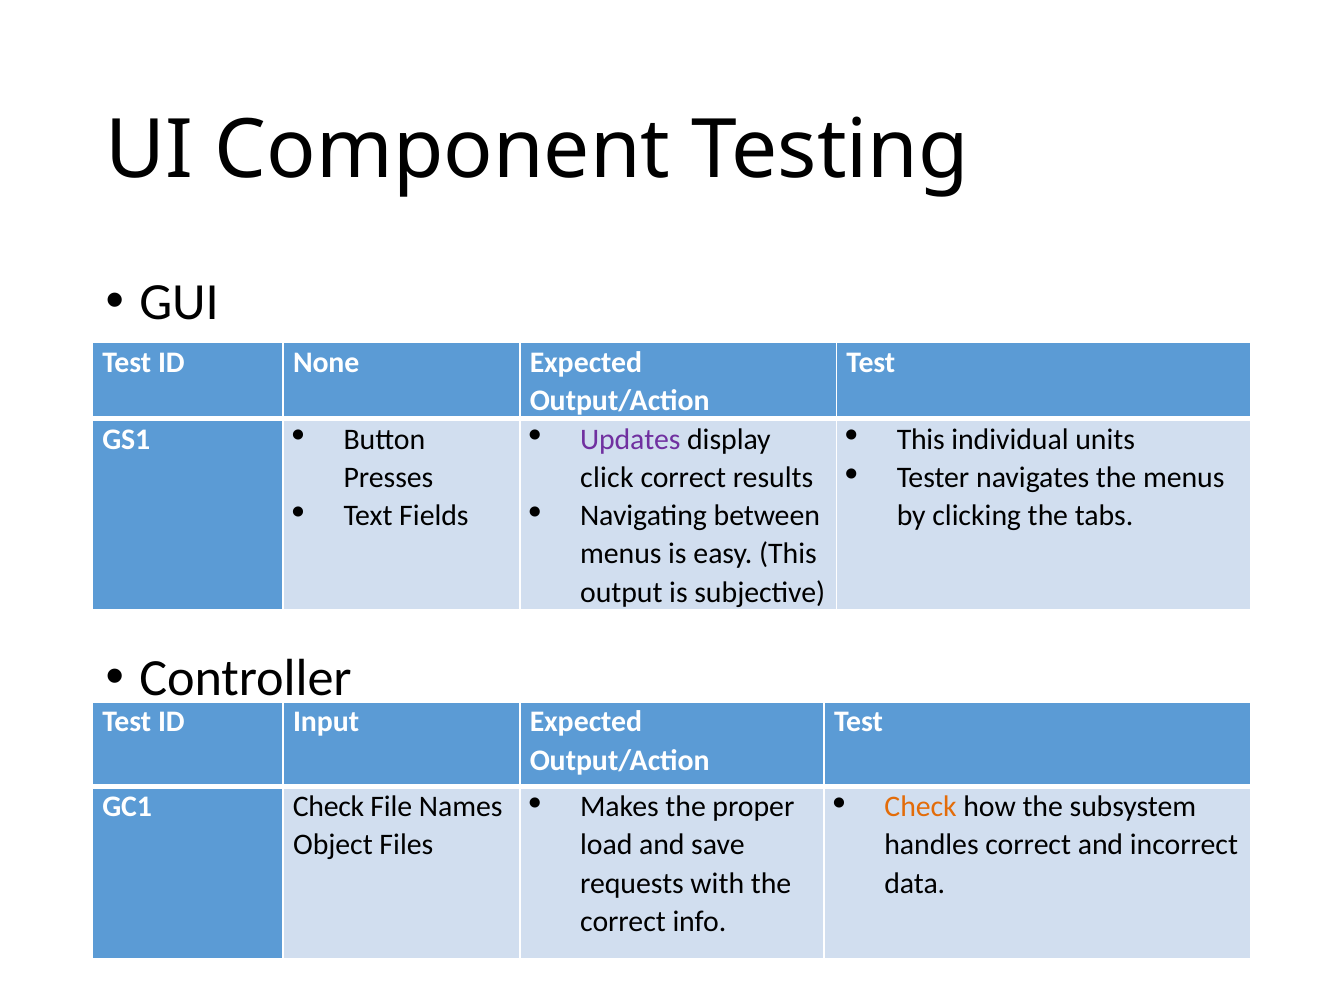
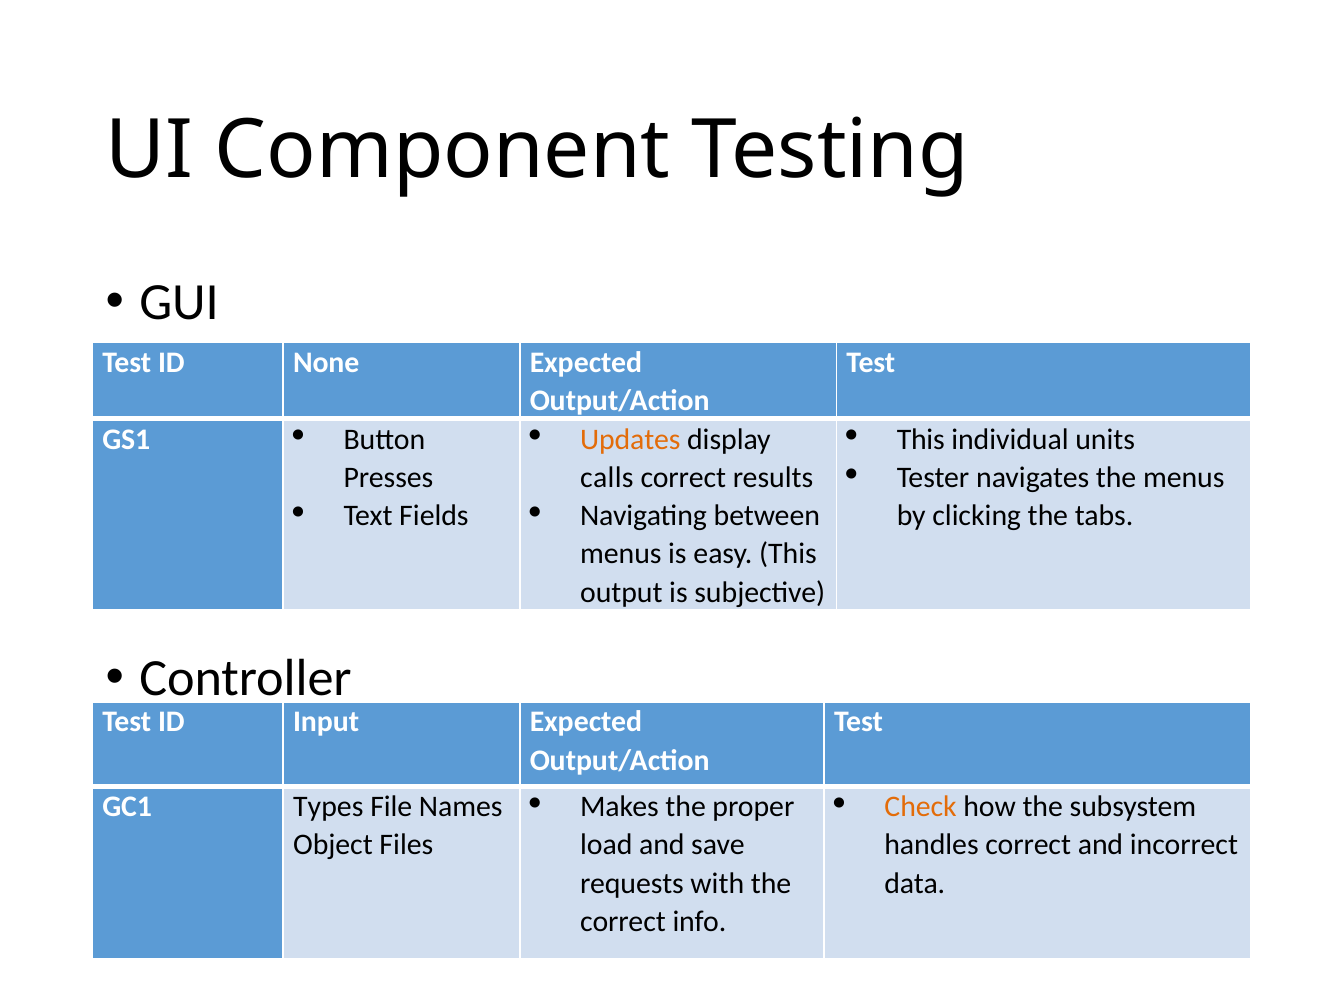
Updates colour: purple -> orange
click: click -> calls
GC1 Check: Check -> Types
